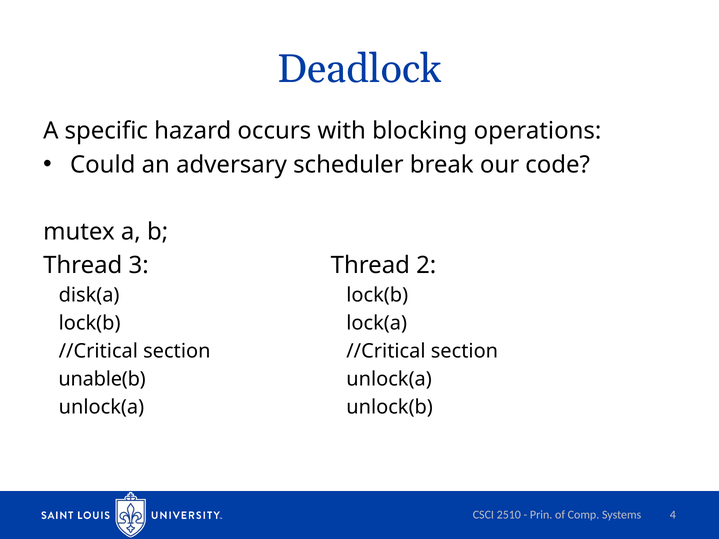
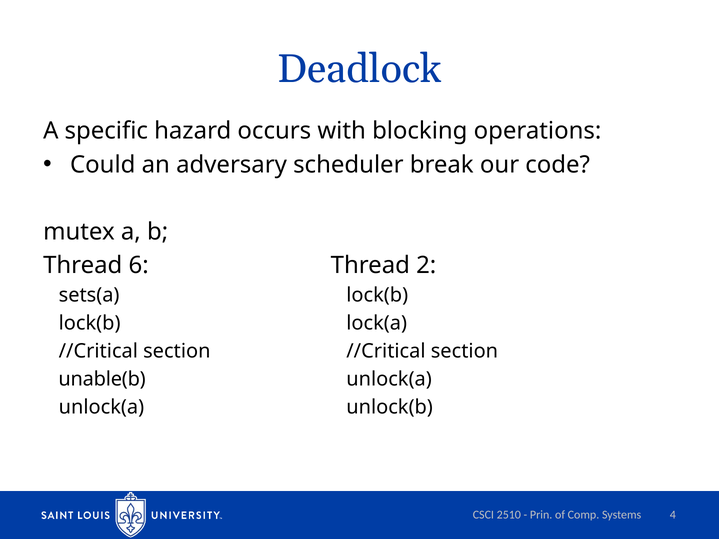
3: 3 -> 6
disk(a: disk(a -> sets(a
